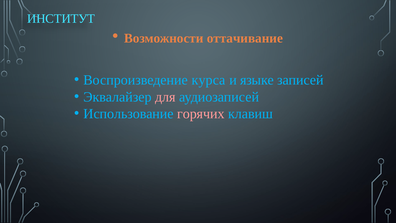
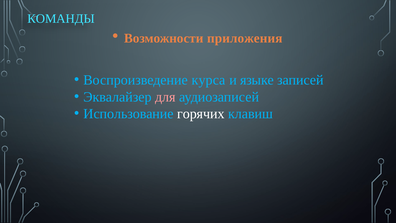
ИНСТИТУТ: ИНСТИТУТ -> КОМАНДЫ
оттачивание: оттачивание -> приложения
горячих colour: pink -> white
